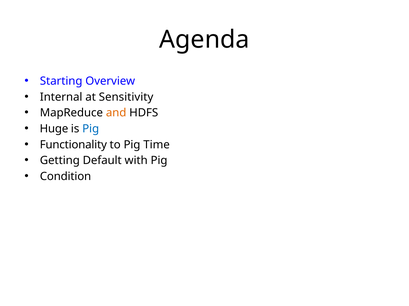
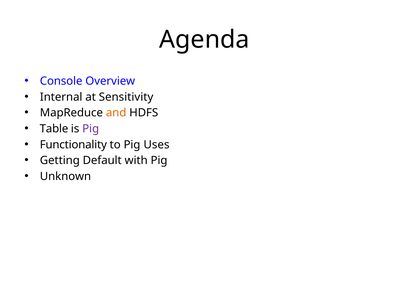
Starting: Starting -> Console
Huge: Huge -> Table
Pig at (91, 129) colour: blue -> purple
Time: Time -> Uses
Condition: Condition -> Unknown
